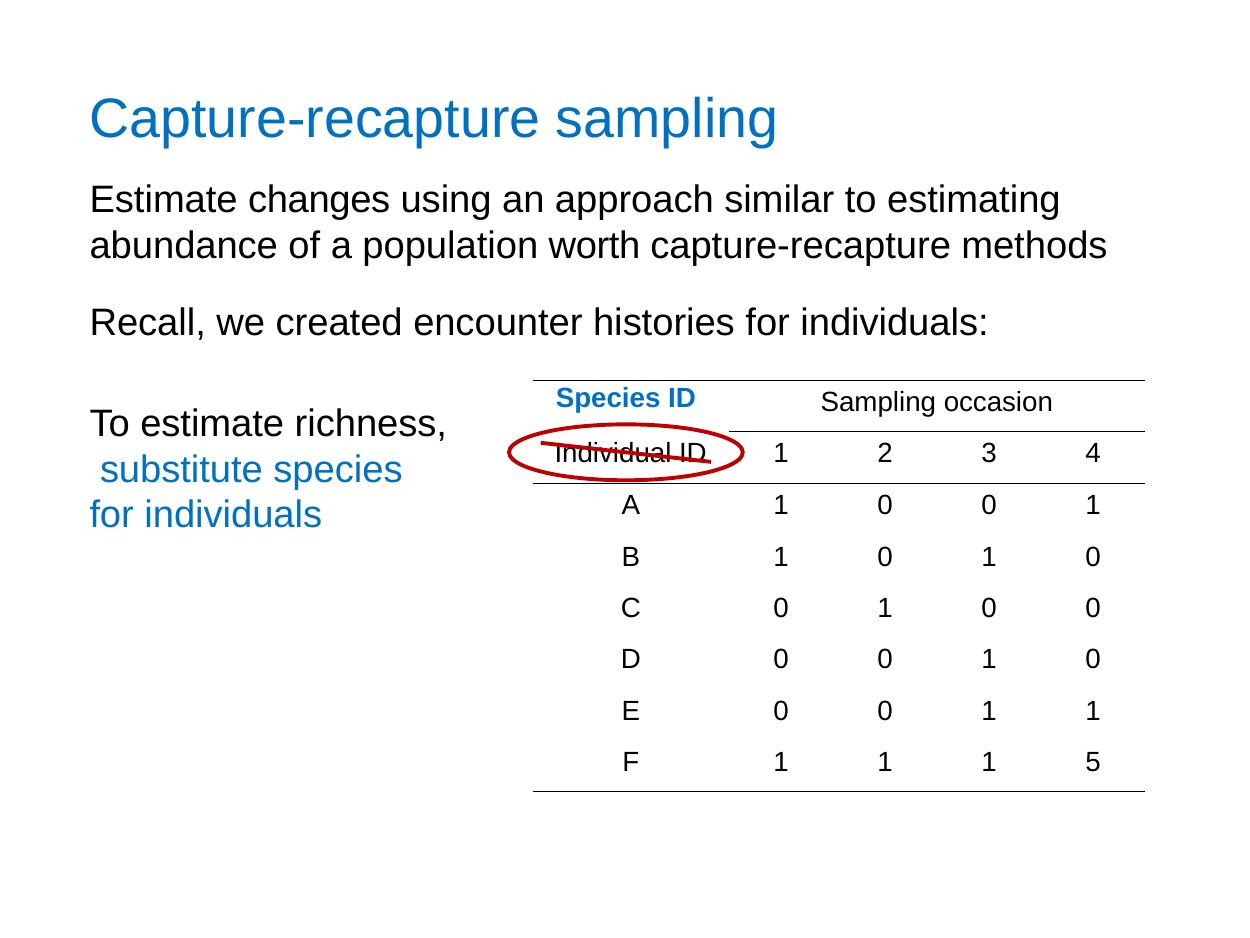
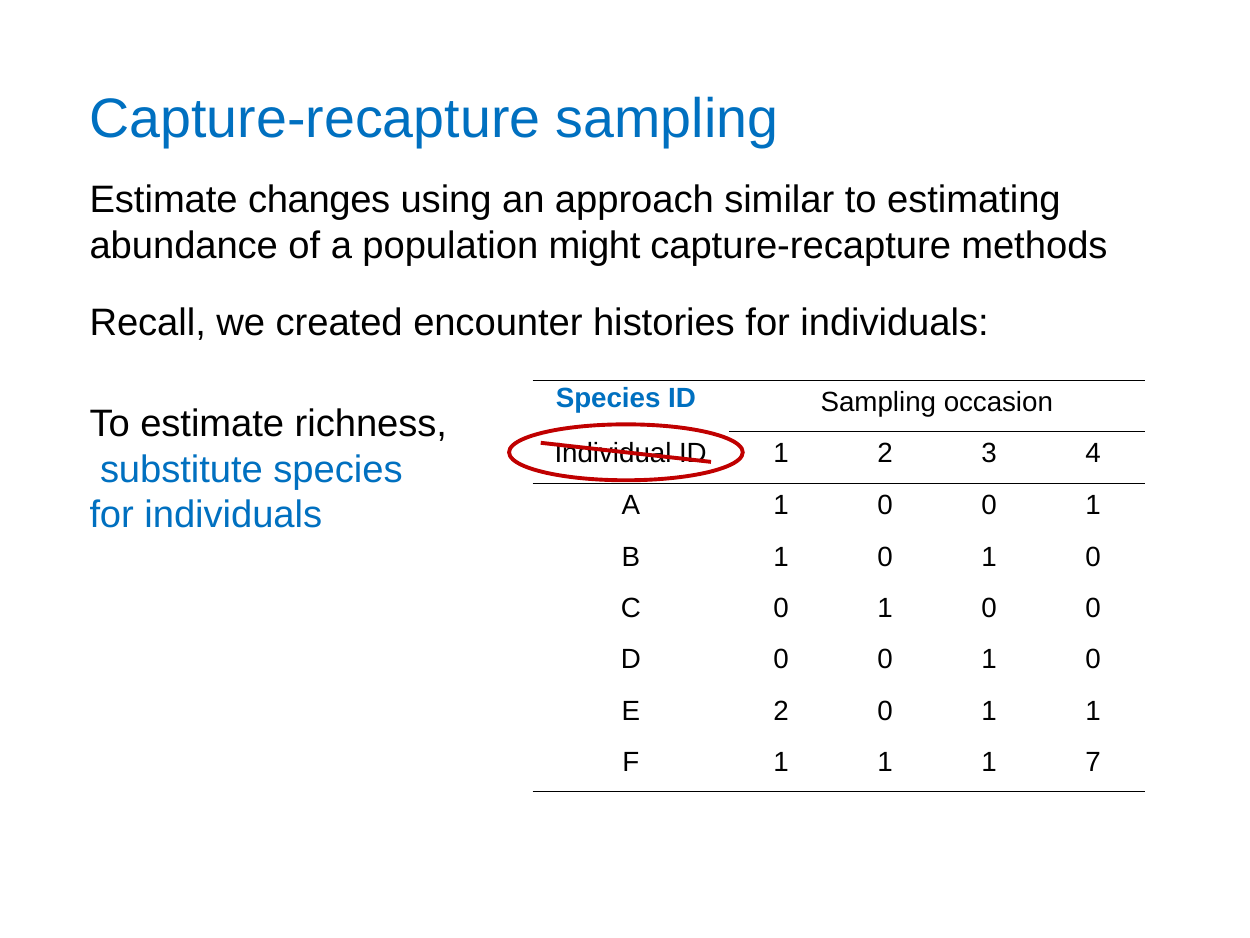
worth: worth -> might
E 0: 0 -> 2
5: 5 -> 7
